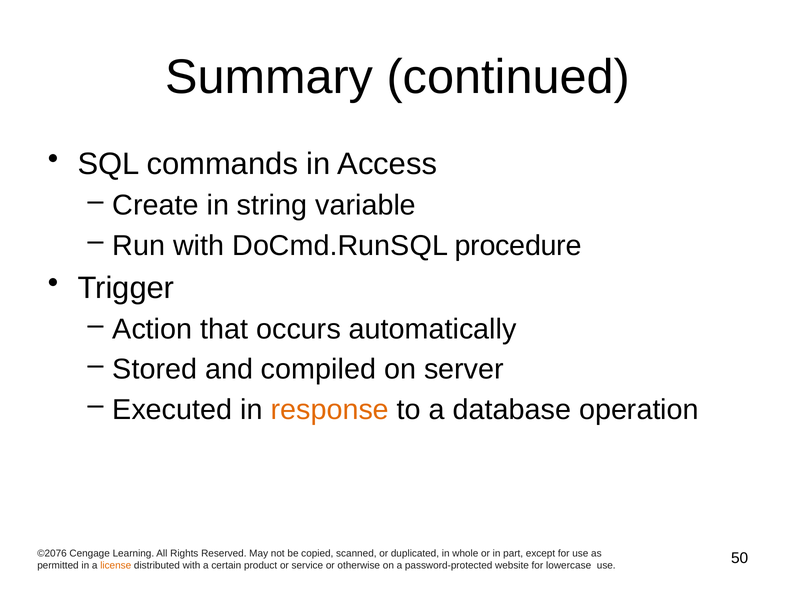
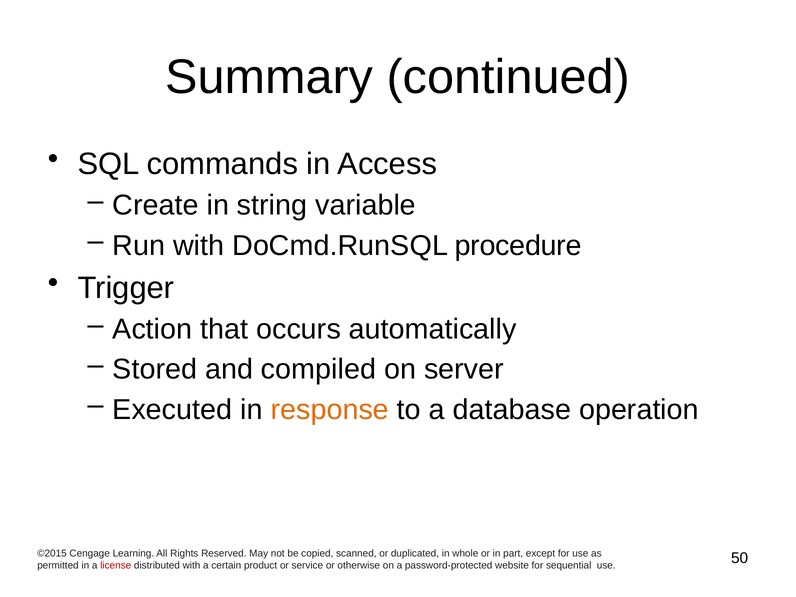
©2076: ©2076 -> ©2015
license colour: orange -> red
lowercase: lowercase -> sequential
